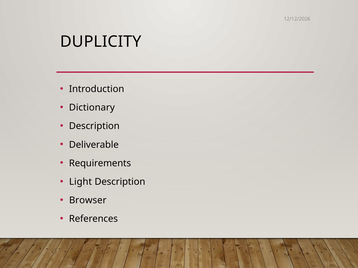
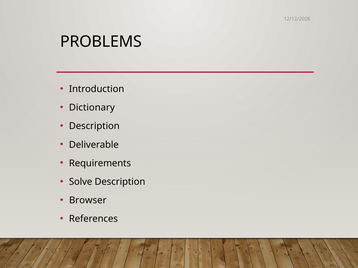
DUPLICITY: DUPLICITY -> PROBLEMS
Light: Light -> Solve
